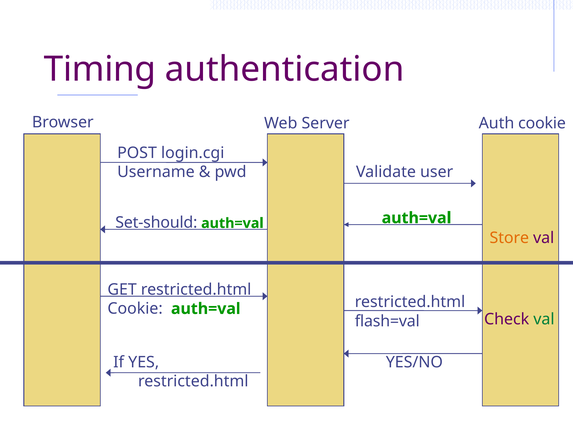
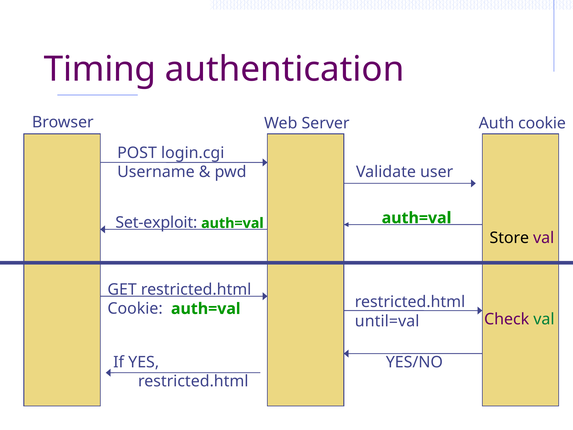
Set-should: Set-should -> Set-exploit
Store colour: orange -> black
flash=val: flash=val -> until=val
